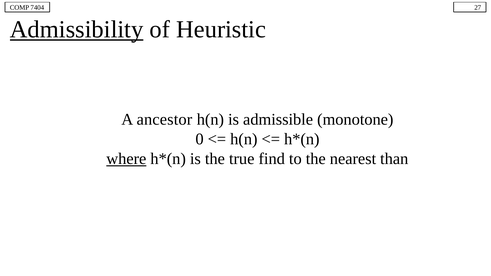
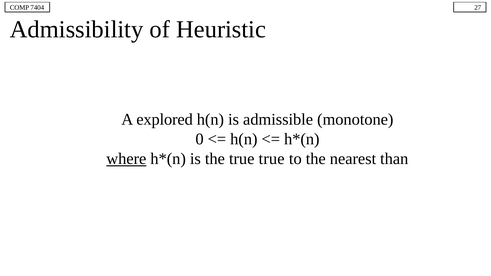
Admissibility underline: present -> none
ancestor: ancestor -> explored
true find: find -> true
